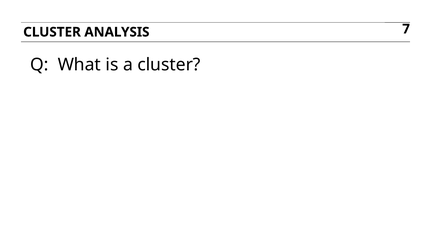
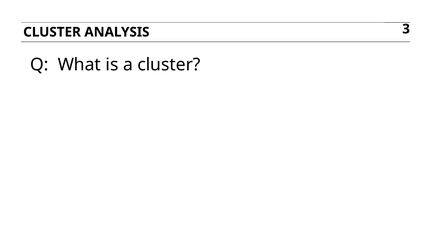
7: 7 -> 3
